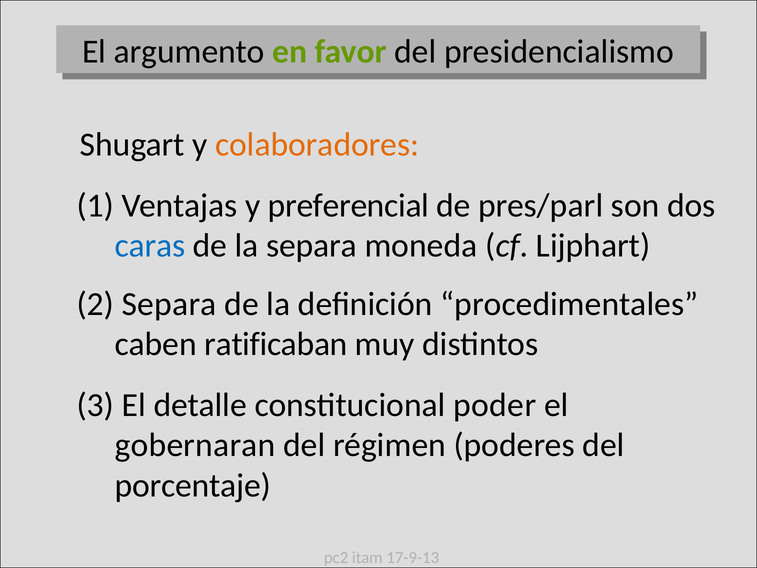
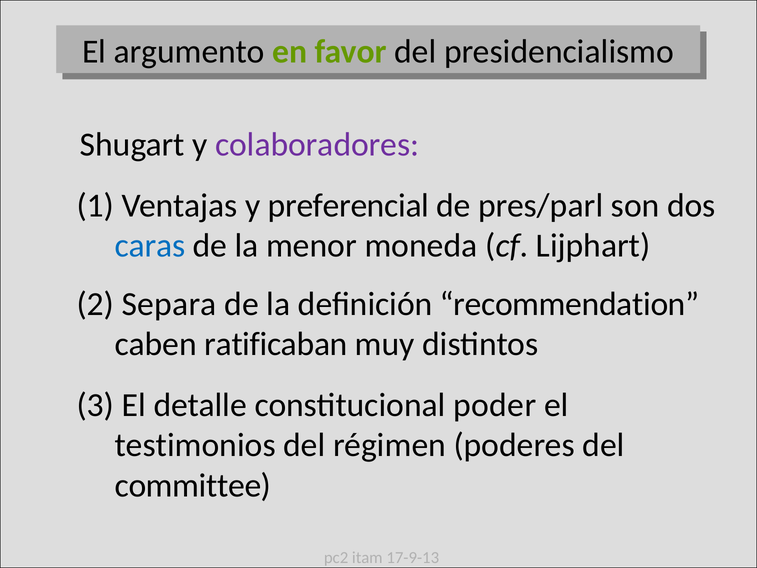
colaboradores colour: orange -> purple
la separa: separa -> menor
procedimentales: procedimentales -> recommendation
gobernaran: gobernaran -> testimonios
porcentaje: porcentaje -> committee
